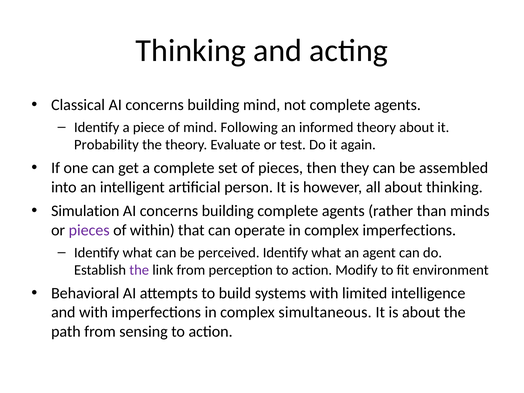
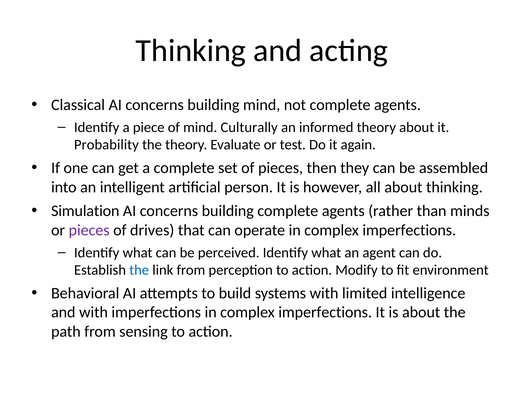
Following: Following -> Culturally
within: within -> drives
the at (139, 270) colour: purple -> blue
imperfections in complex simultaneous: simultaneous -> imperfections
